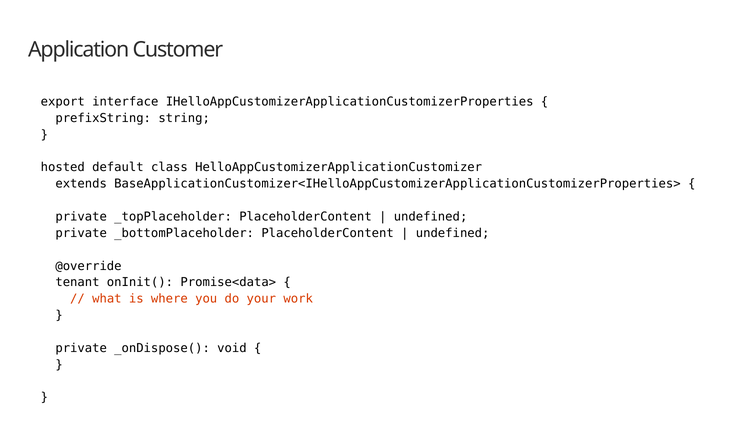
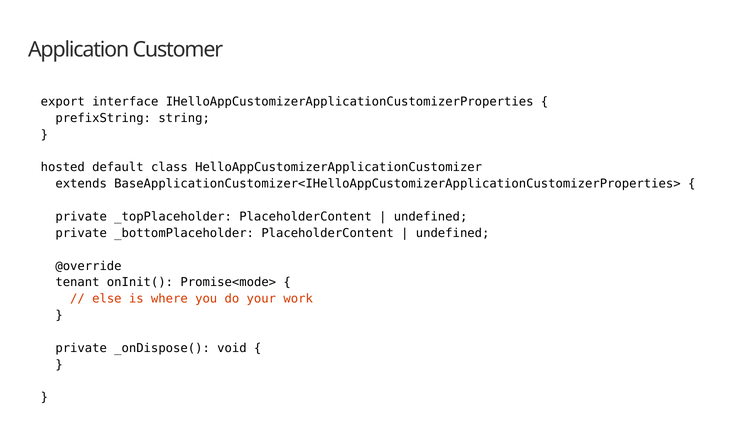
Promise<data>: Promise<data> -> Promise<mode>
what: what -> else
